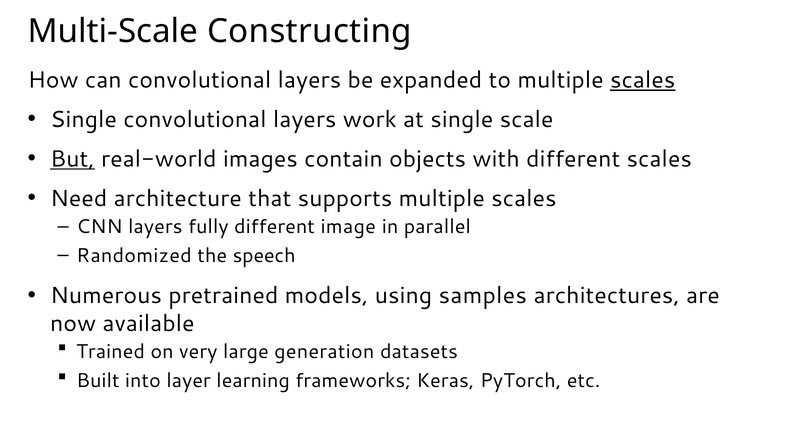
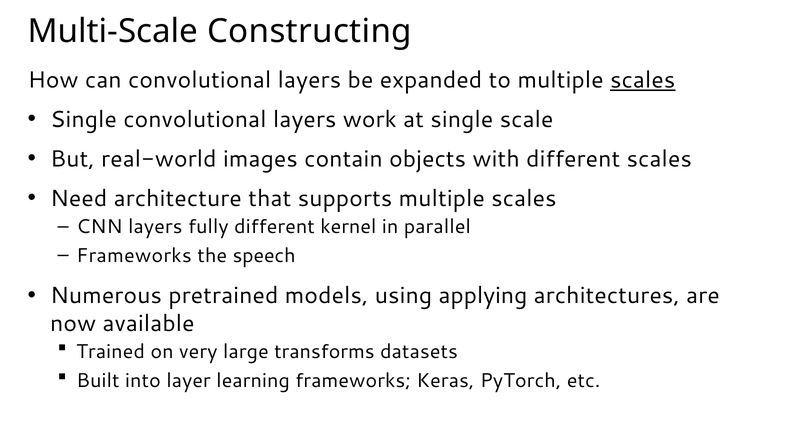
But underline: present -> none
image: image -> kernel
Randomized at (134, 256): Randomized -> Frameworks
samples: samples -> applying
generation: generation -> transforms
